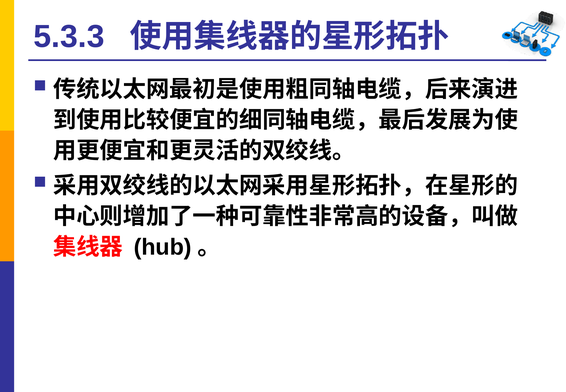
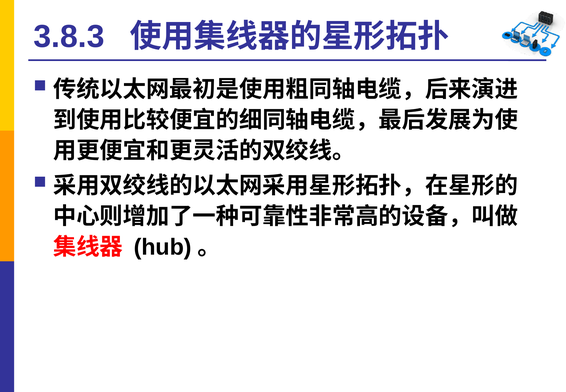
5.3.3: 5.3.3 -> 3.8.3
